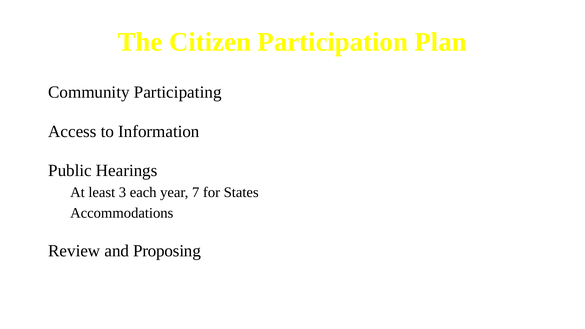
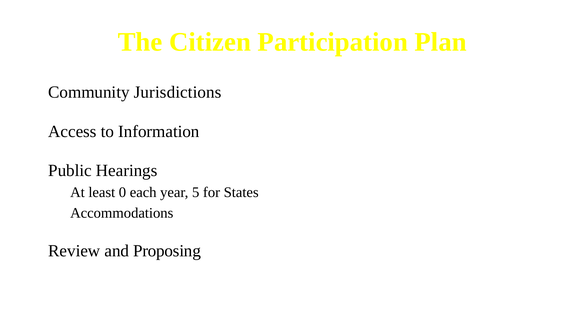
Participating: Participating -> Jurisdictions
3: 3 -> 0
7: 7 -> 5
